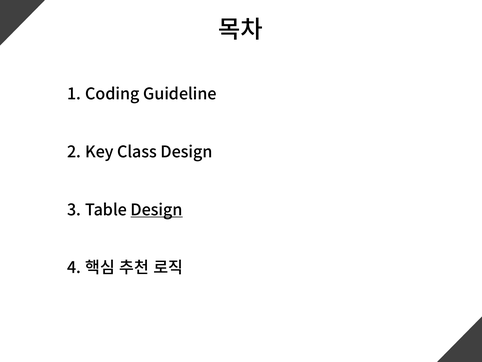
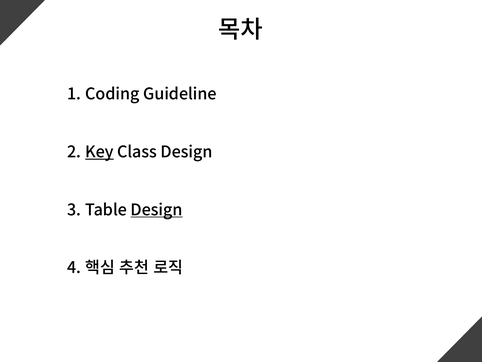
Key underline: none -> present
